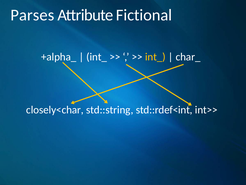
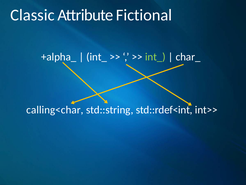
Parses: Parses -> Classic
int_ at (155, 57) colour: yellow -> light green
closely<char: closely<char -> calling<char
